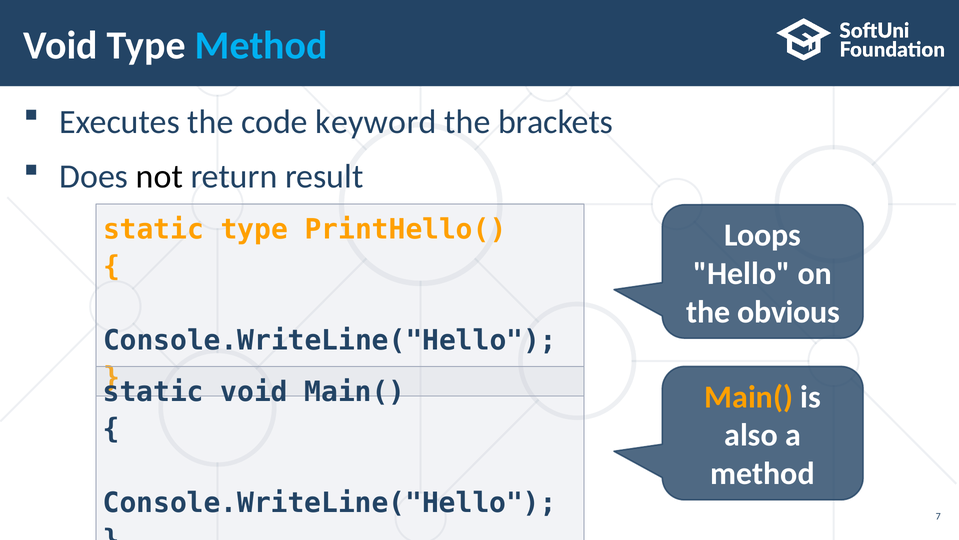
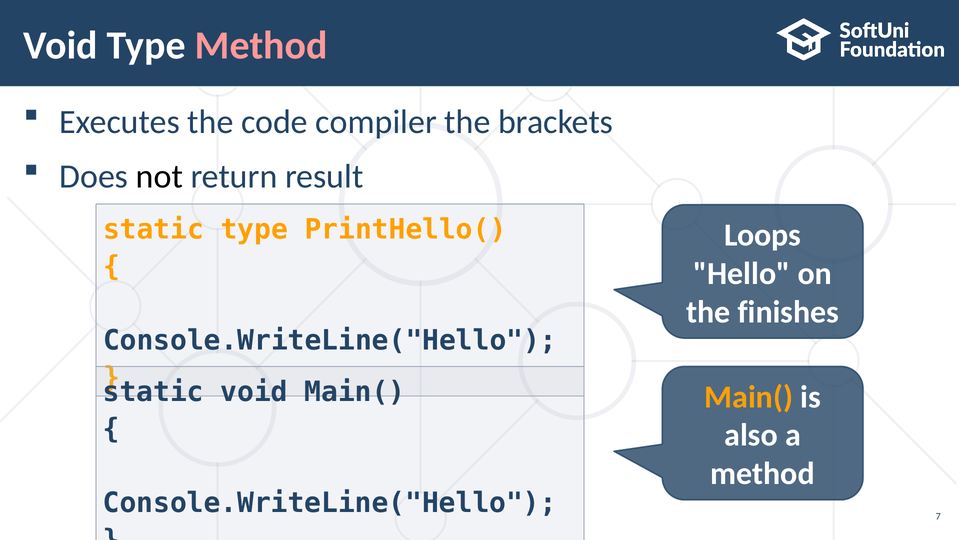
Method at (261, 45) colour: light blue -> pink
keyword: keyword -> compiler
obvious: obvious -> finishes
